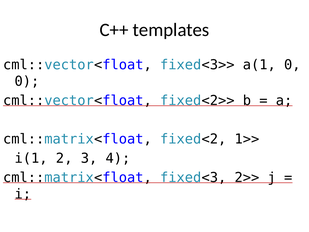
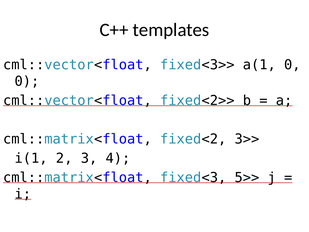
1>>: 1>> -> 3>>
2>>: 2>> -> 5>>
